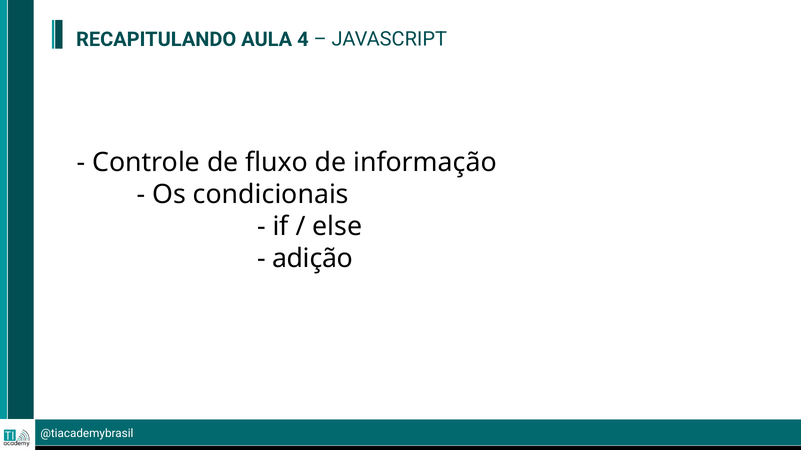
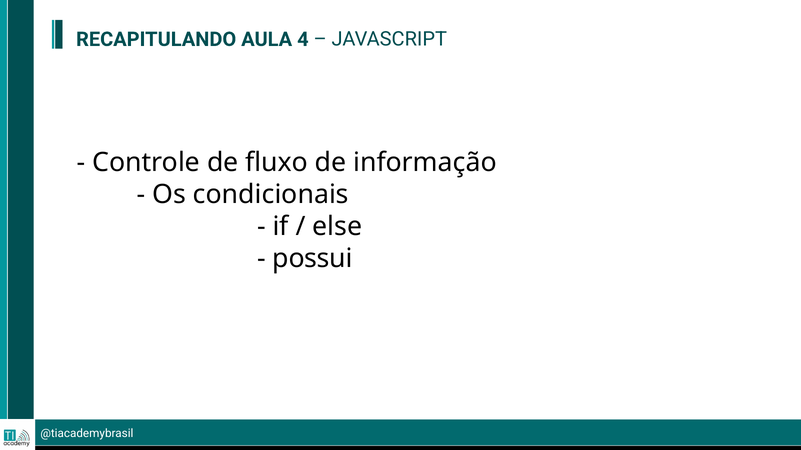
adição: adição -> possui
